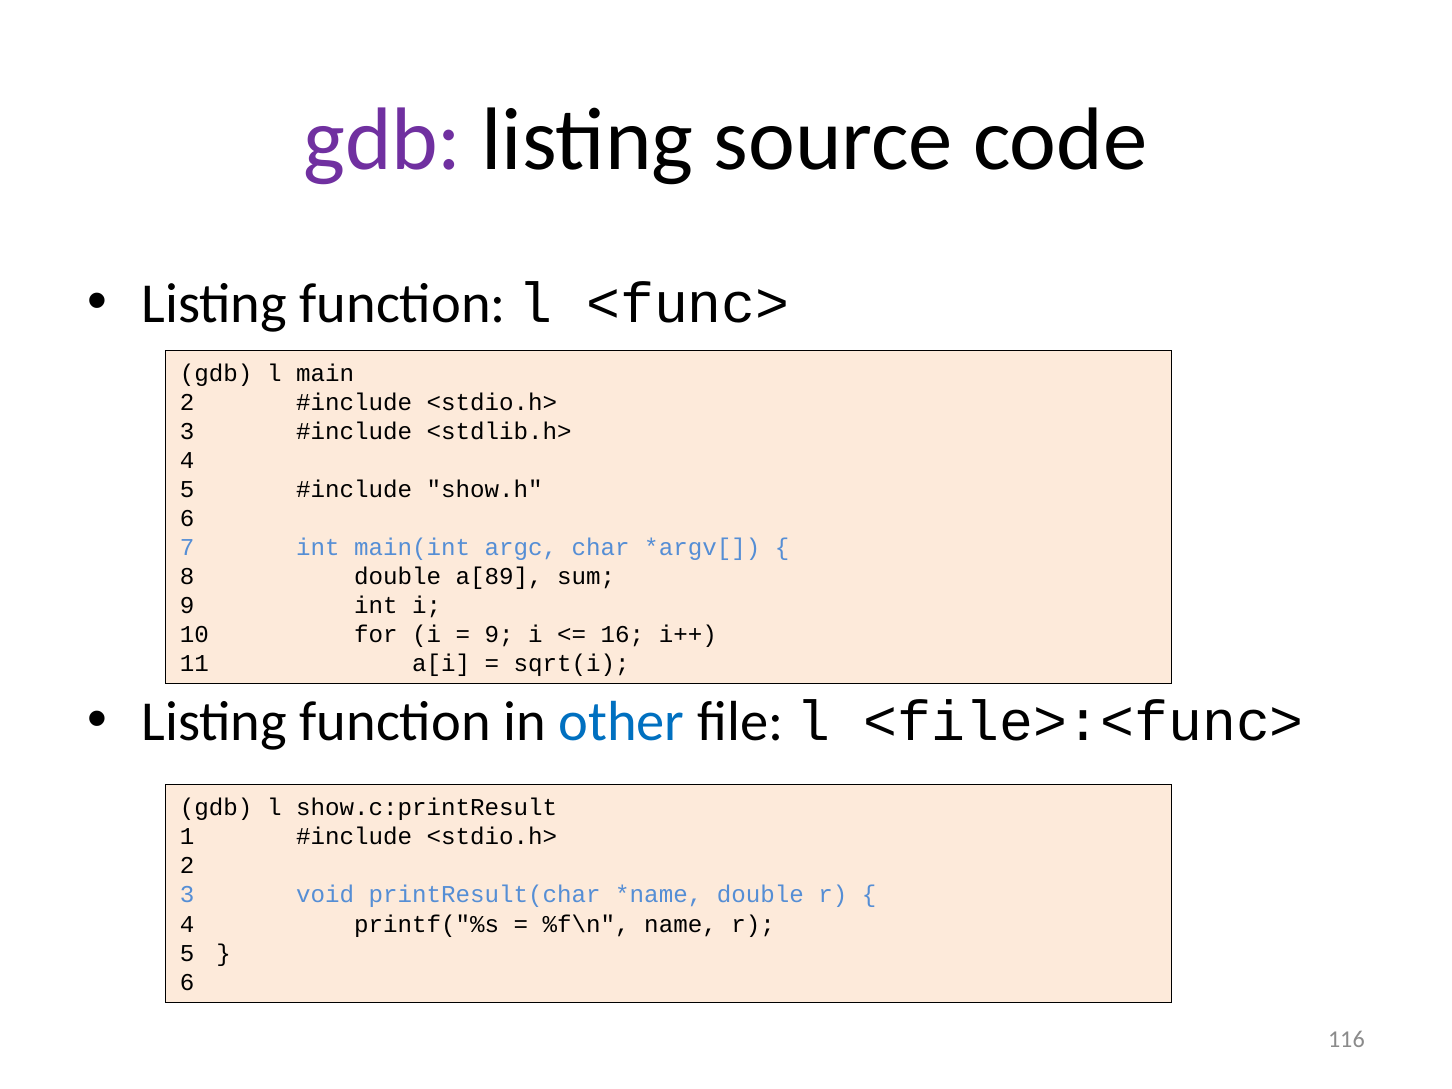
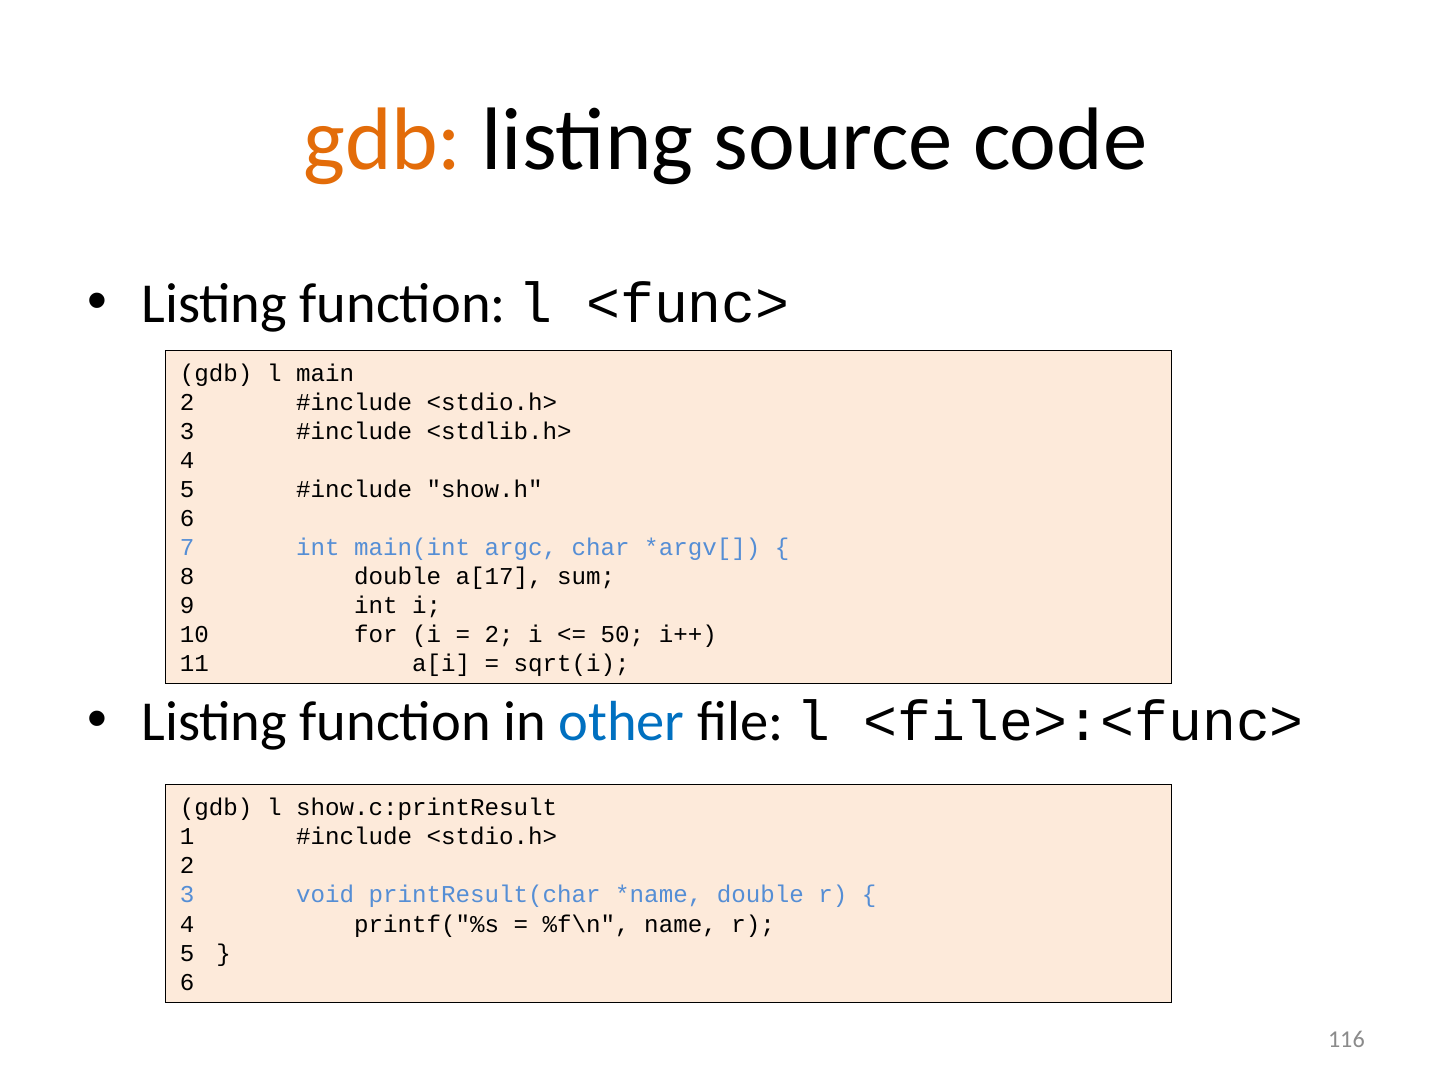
gdb at (382, 141) colour: purple -> orange
a[89: a[89 -> a[17
9 at (499, 635): 9 -> 2
16: 16 -> 50
